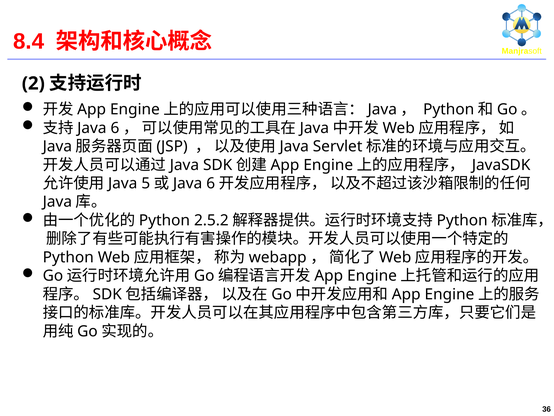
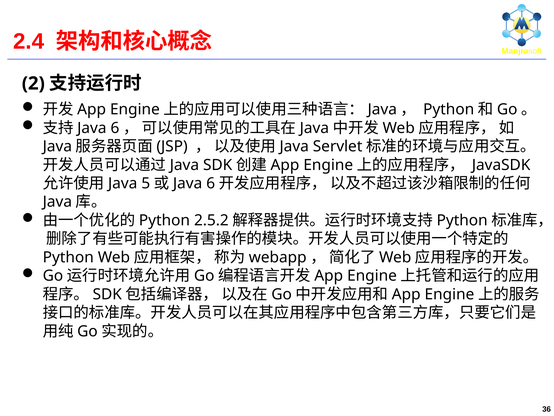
8.4: 8.4 -> 2.4
